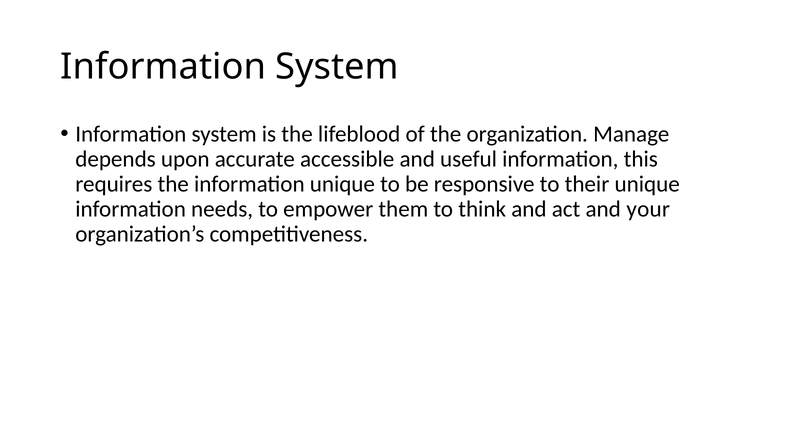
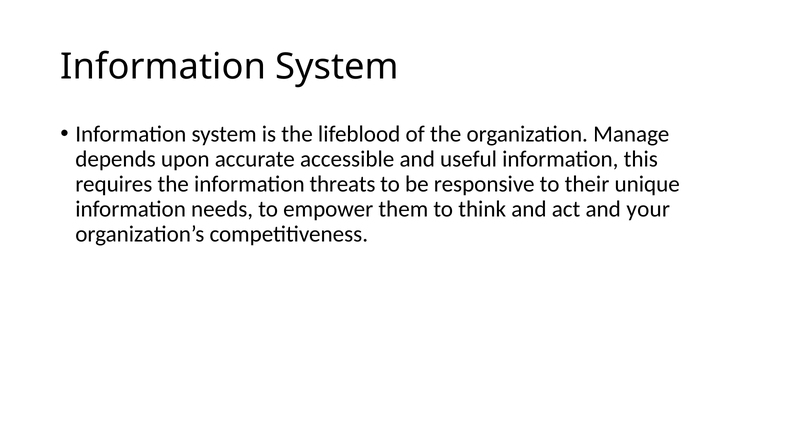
information unique: unique -> threats
